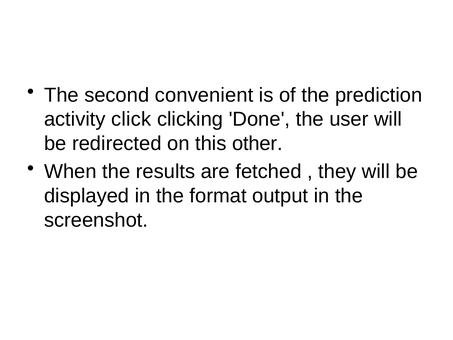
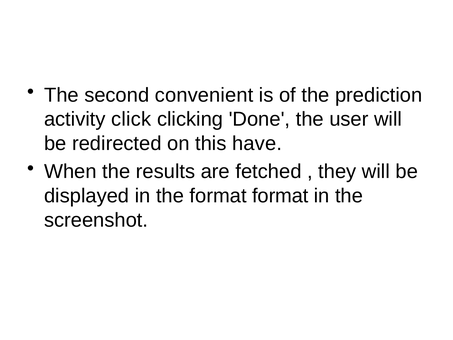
other: other -> have
format output: output -> format
